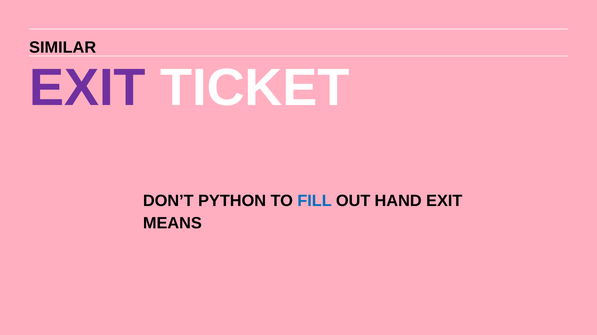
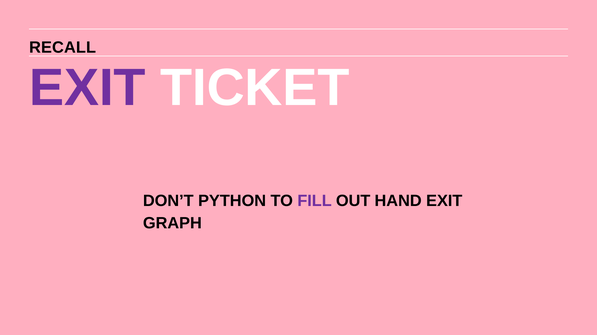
SIMILAR: SIMILAR -> RECALL
FILL colour: blue -> purple
MEANS: MEANS -> GRAPH
